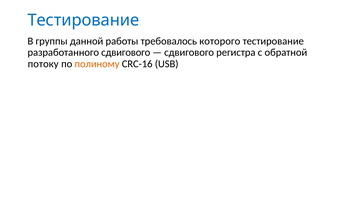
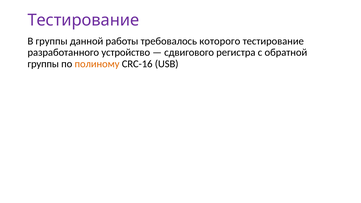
Тестирование at (83, 20) colour: blue -> purple
разработанного сдвигового: сдвигового -> устройство
потоку at (43, 64): потоку -> группы
